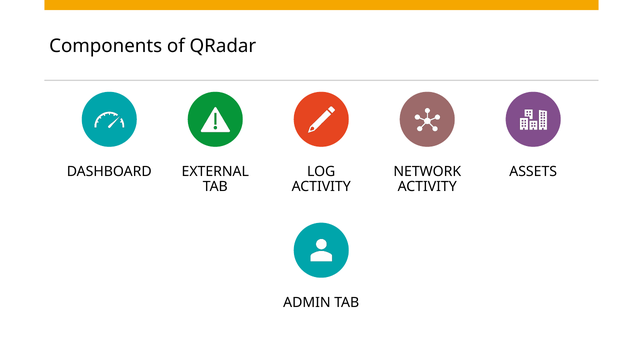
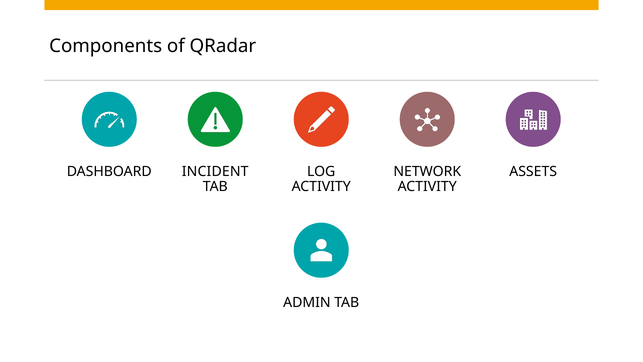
EXTERNAL: EXTERNAL -> INCIDENT
